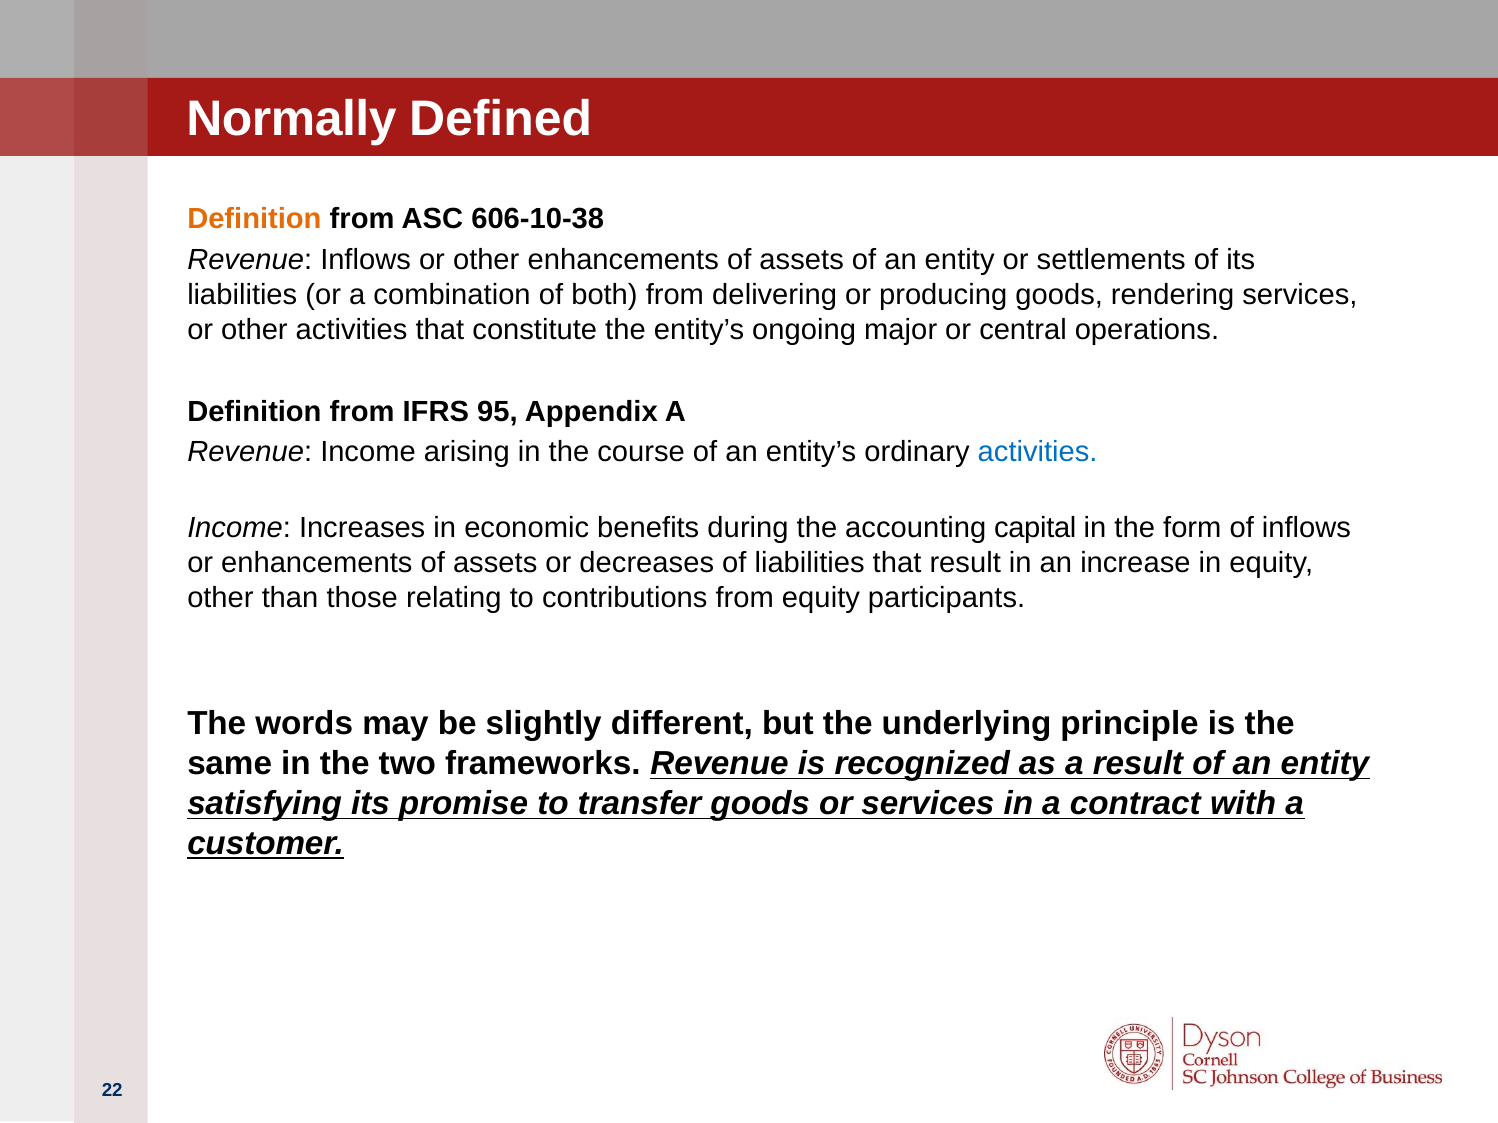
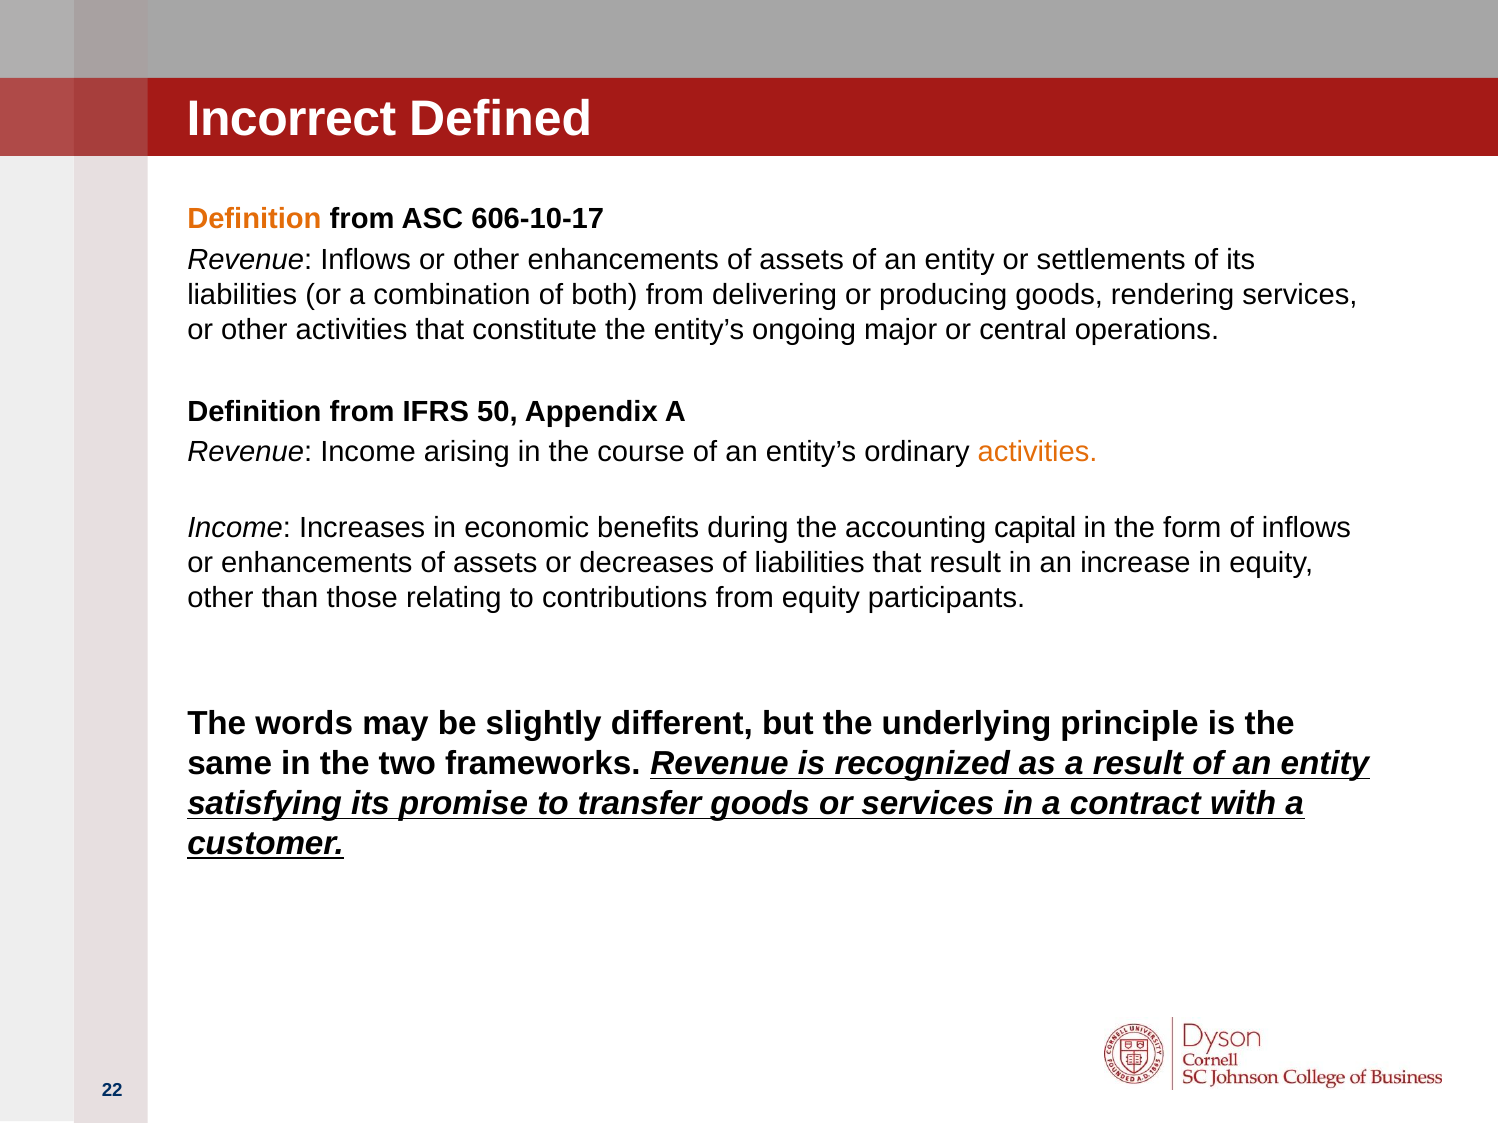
Normally: Normally -> Incorrect
606-10-38: 606-10-38 -> 606-10-17
95: 95 -> 50
activities at (1038, 452) colour: blue -> orange
